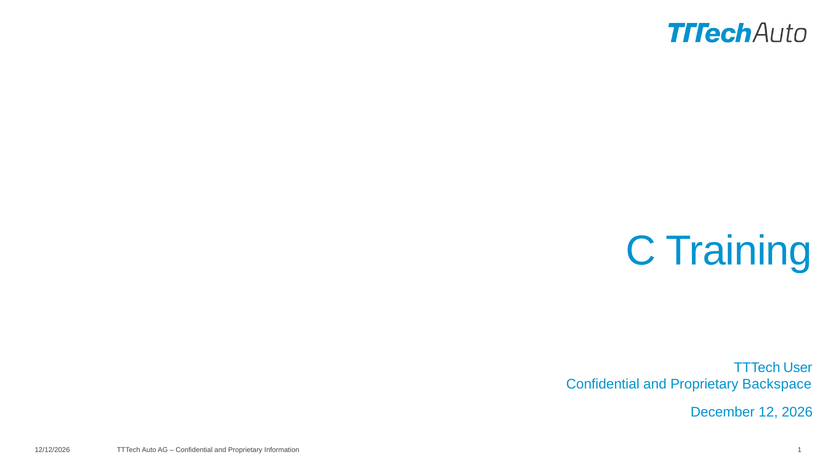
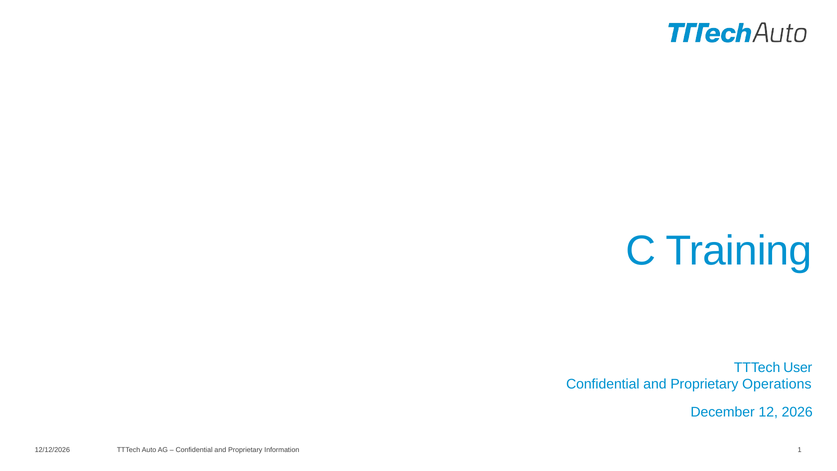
Backspace: Backspace -> Operations
